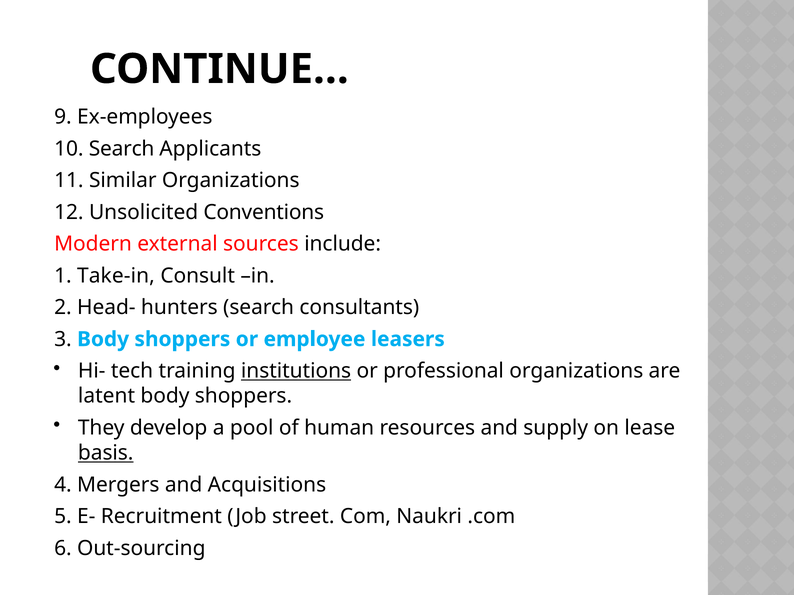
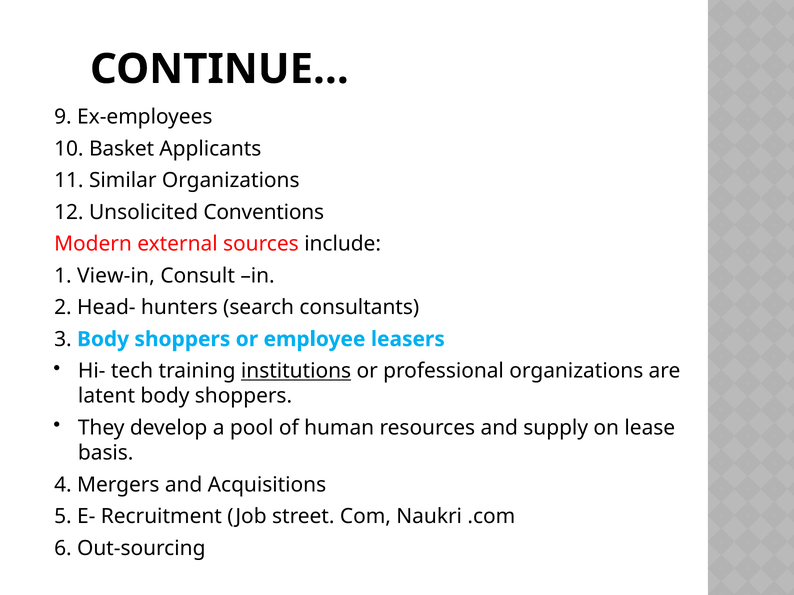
10 Search: Search -> Basket
Take-in: Take-in -> View-in
basis underline: present -> none
